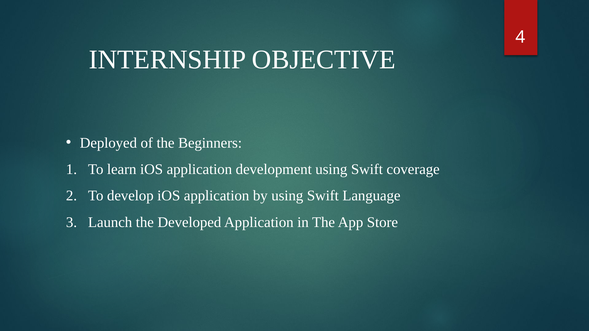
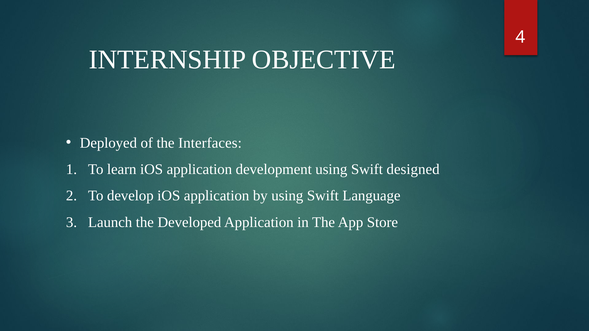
Beginners: Beginners -> Interfaces
coverage: coverage -> designed
